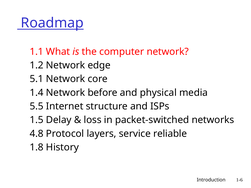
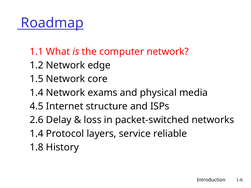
5.1: 5.1 -> 1.5
before: before -> exams
5.5: 5.5 -> 4.5
1.5: 1.5 -> 2.6
4.8 at (37, 134): 4.8 -> 1.4
